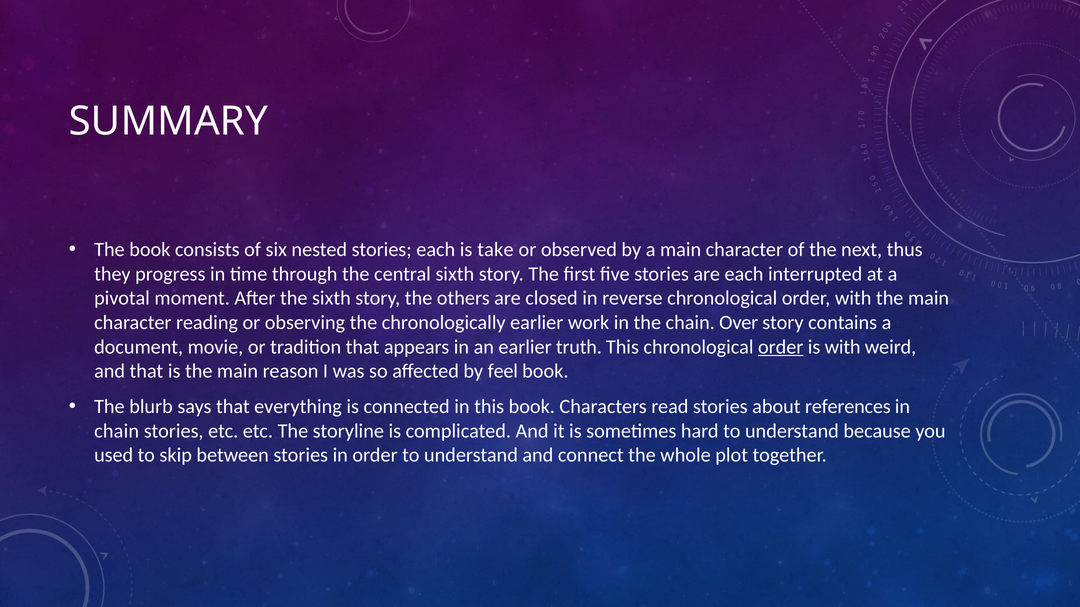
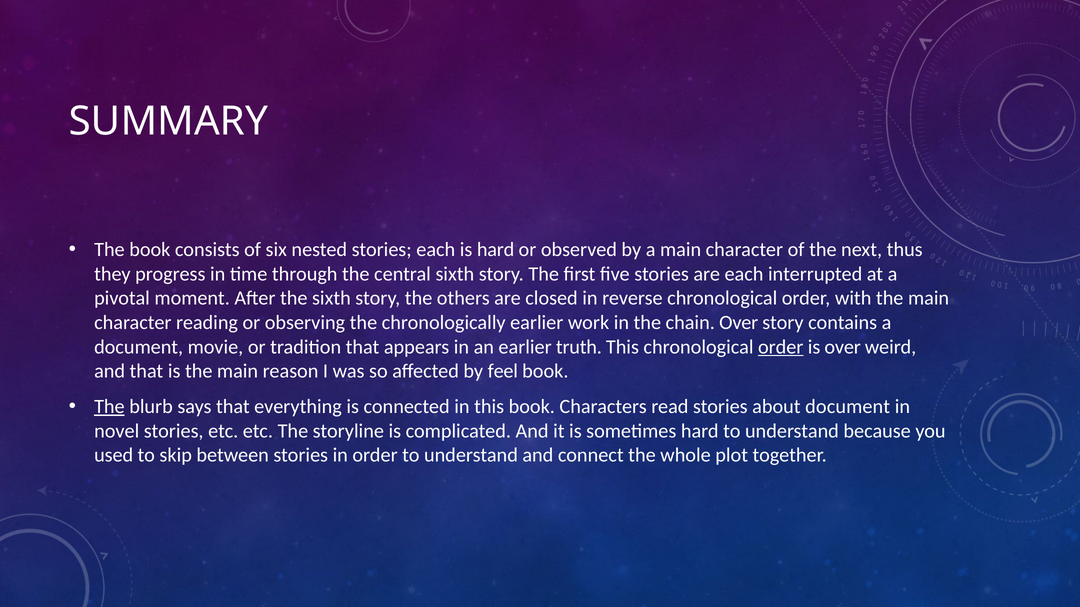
is take: take -> hard
is with: with -> over
The at (109, 407) underline: none -> present
about references: references -> document
chain at (117, 431): chain -> novel
